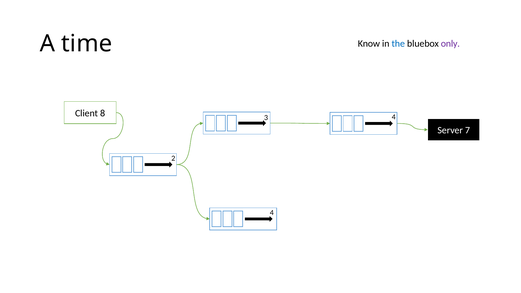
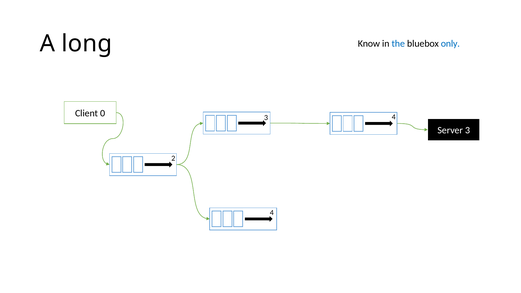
time: time -> long
only colour: purple -> blue
8: 8 -> 0
Server 7: 7 -> 3
